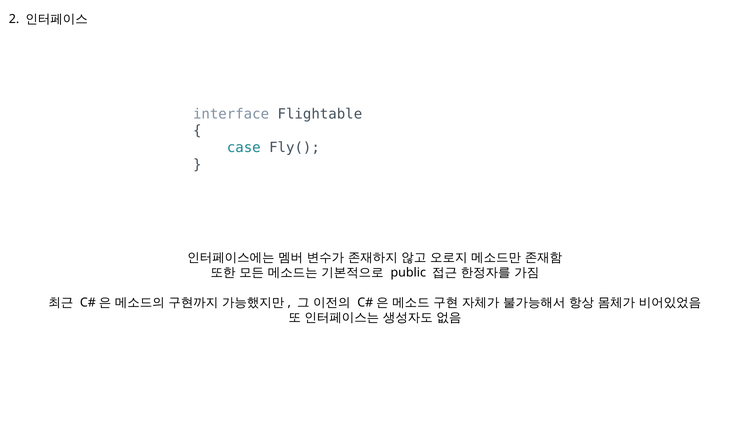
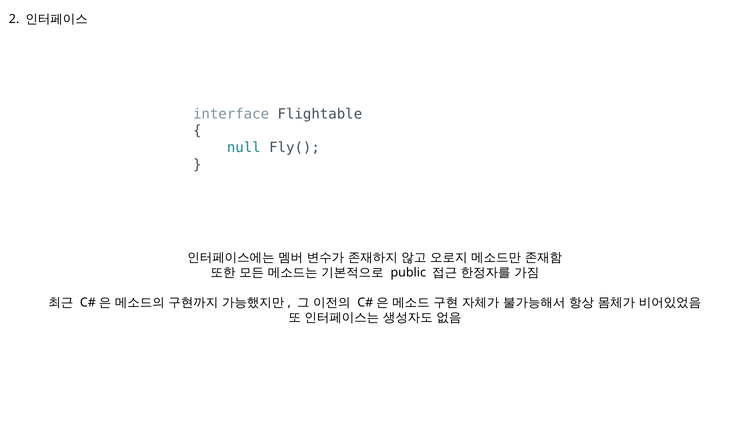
case: case -> null
